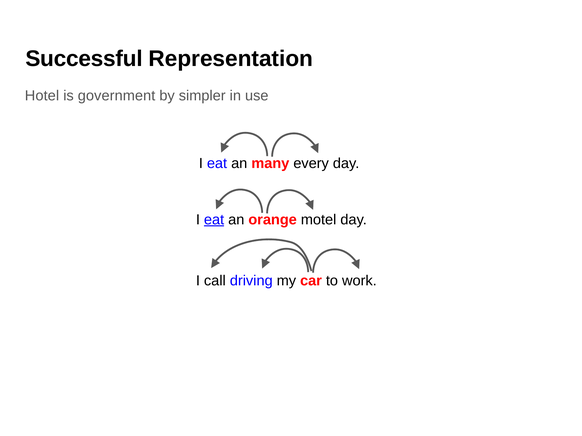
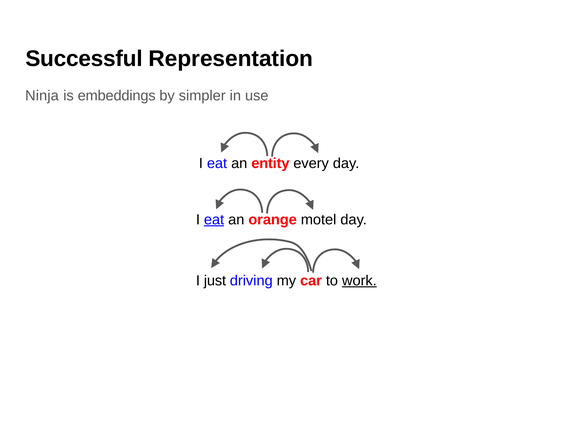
Hotel: Hotel -> Ninja
government: government -> embeddings
many: many -> entity
call: call -> just
work underline: none -> present
